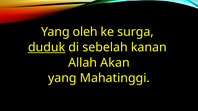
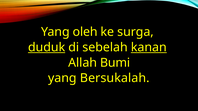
kanan underline: none -> present
Akan: Akan -> Bumi
Mahatinggi: Mahatinggi -> Bersukalah
